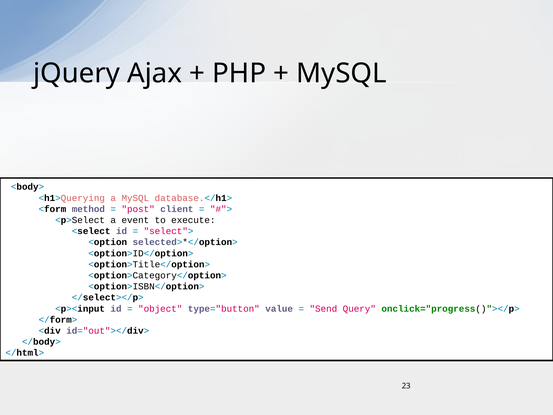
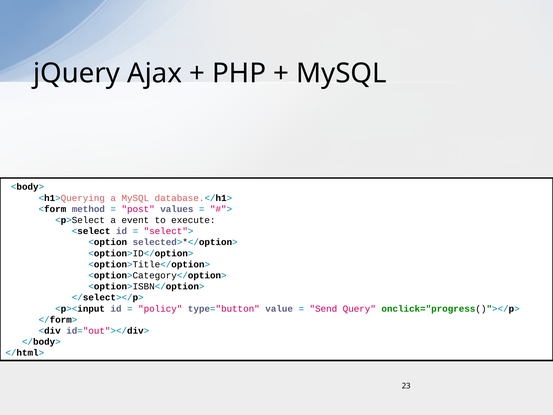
client: client -> values
object: object -> policy
